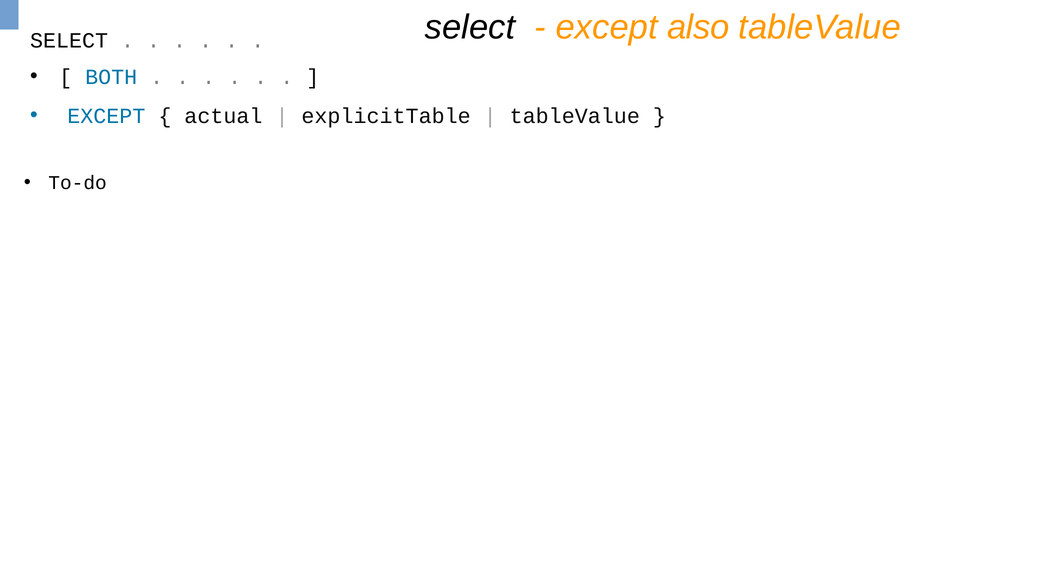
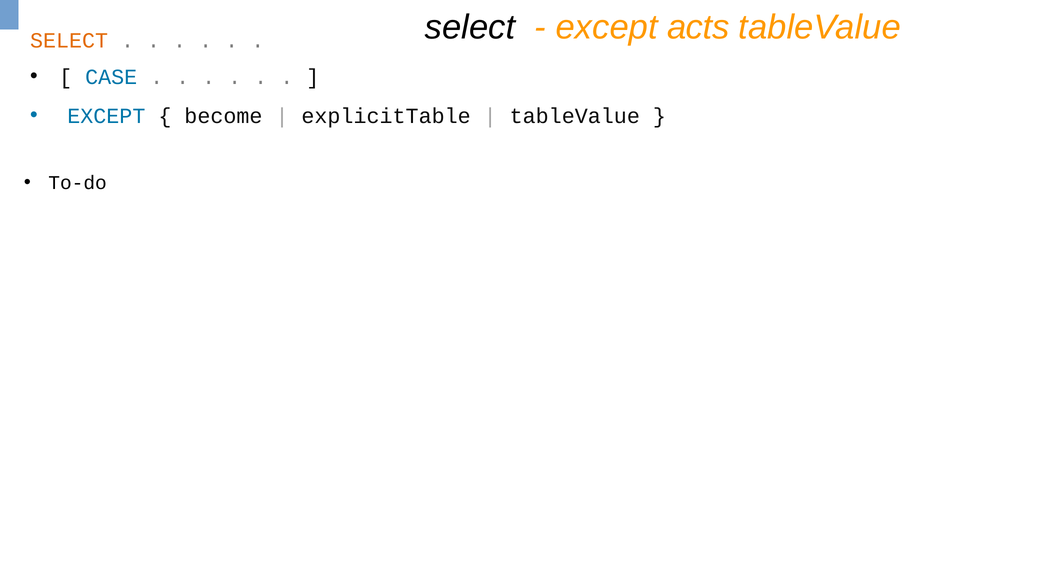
also: also -> acts
SELECT at (69, 41) colour: black -> orange
BOTH: BOTH -> CASE
actual: actual -> become
